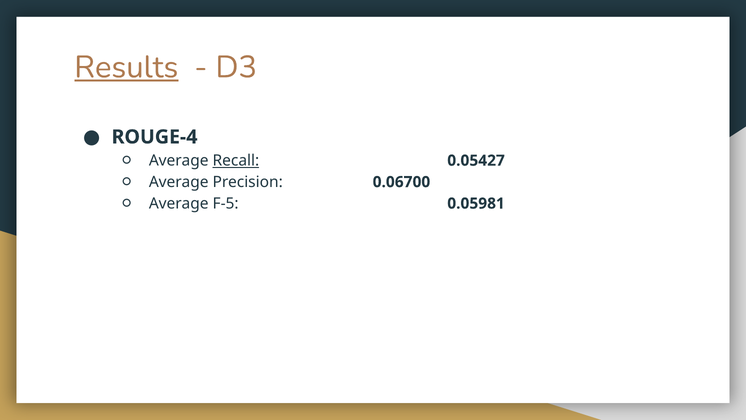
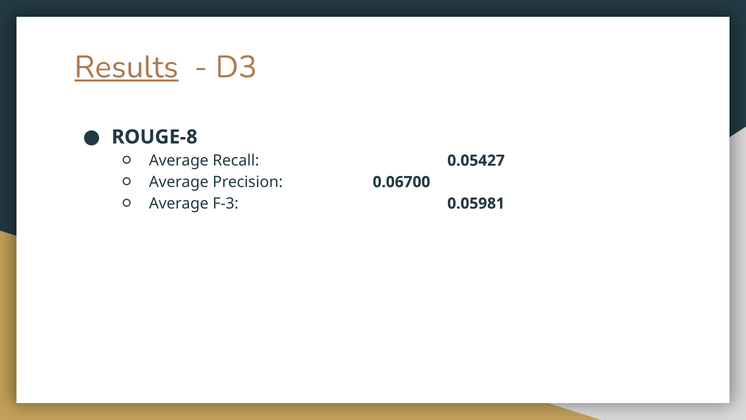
ROUGE-4: ROUGE-4 -> ROUGE-8
Recall underline: present -> none
F-5: F-5 -> F-3
